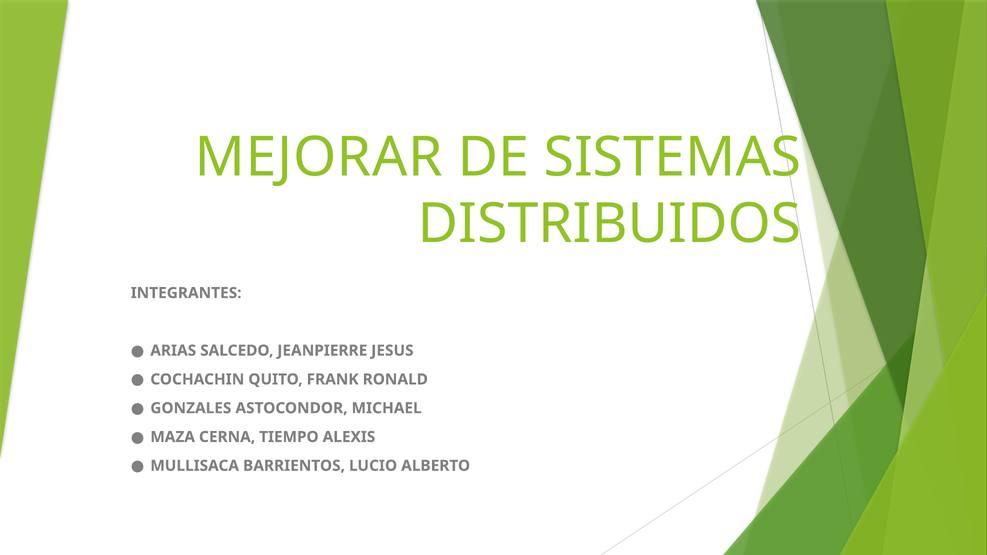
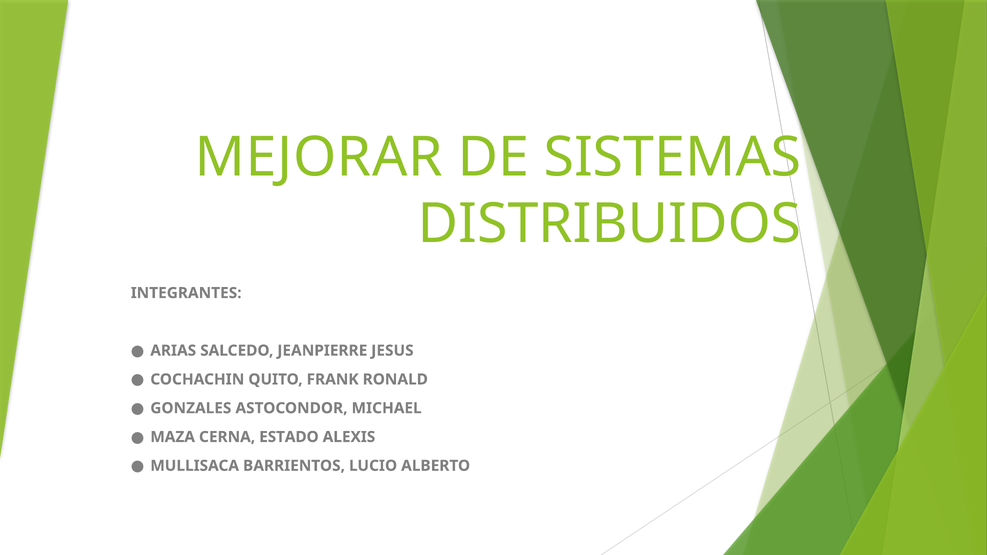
TIEMPO: TIEMPO -> ESTADO
